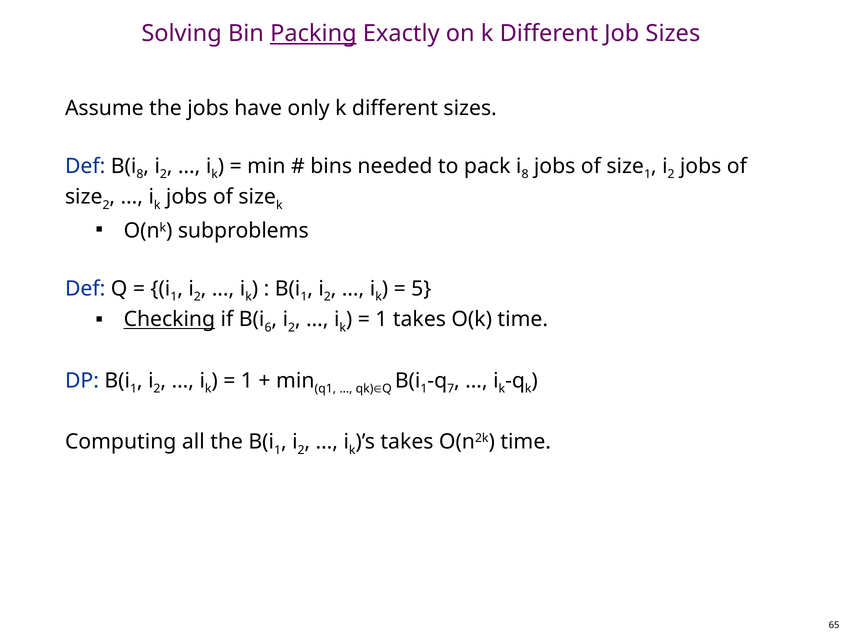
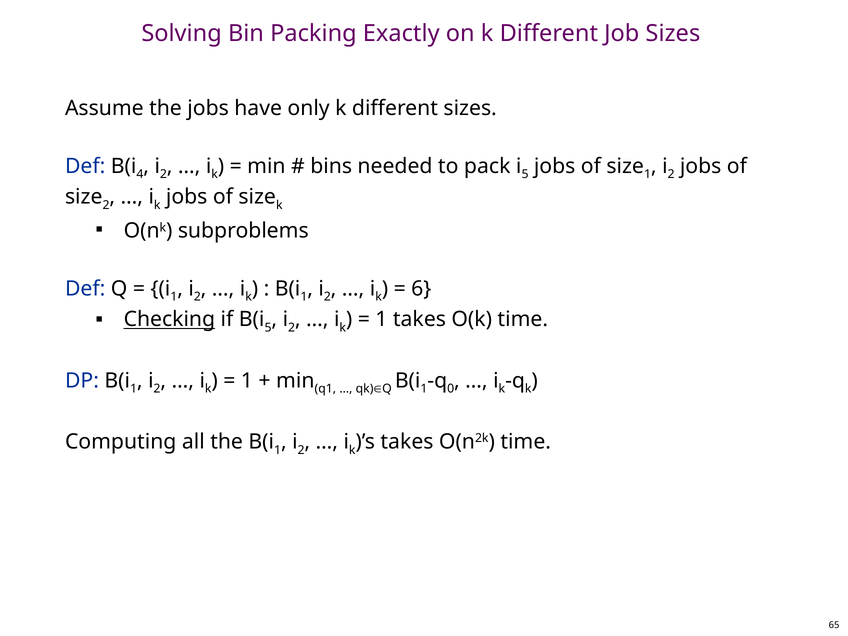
Packing underline: present -> none
8 at (140, 174): 8 -> 4
8 at (525, 174): 8 -> 5
5: 5 -> 6
6 at (268, 328): 6 -> 5
7: 7 -> 0
